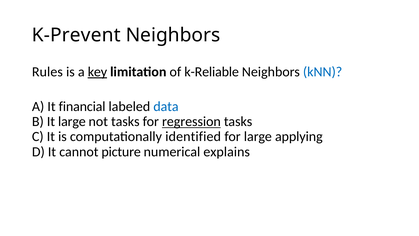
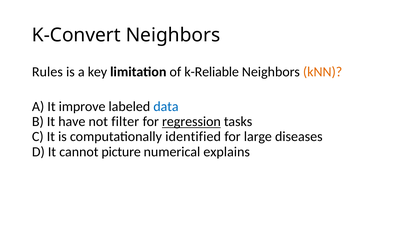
K-Prevent: K-Prevent -> K-Convert
key underline: present -> none
kNN colour: blue -> orange
financial: financial -> improve
It large: large -> have
not tasks: tasks -> filter
applying: applying -> diseases
